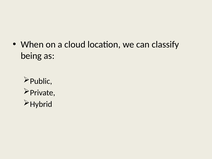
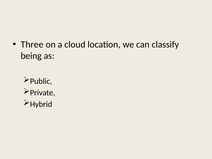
When: When -> Three
